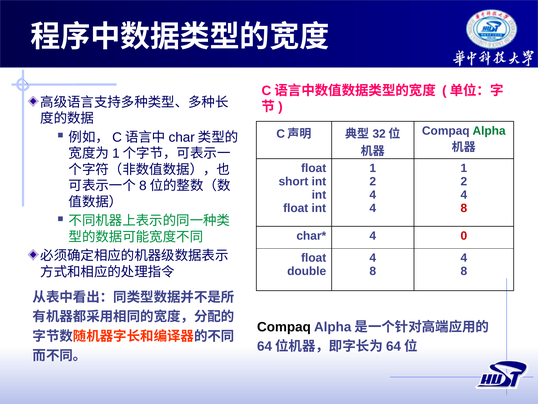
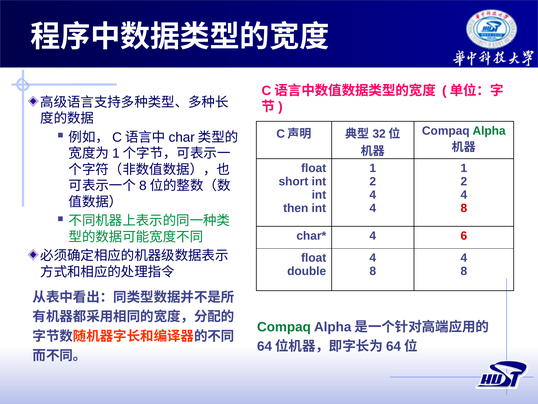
float at (296, 208): float -> then
0: 0 -> 6
Compaq at (284, 327) colour: black -> green
